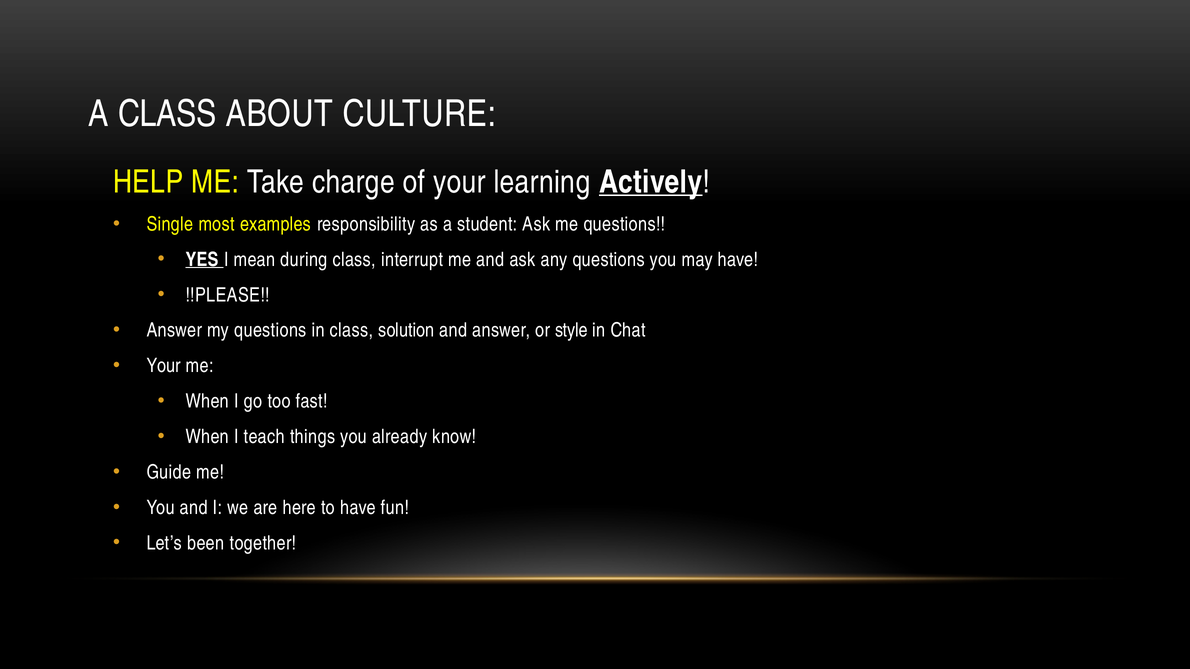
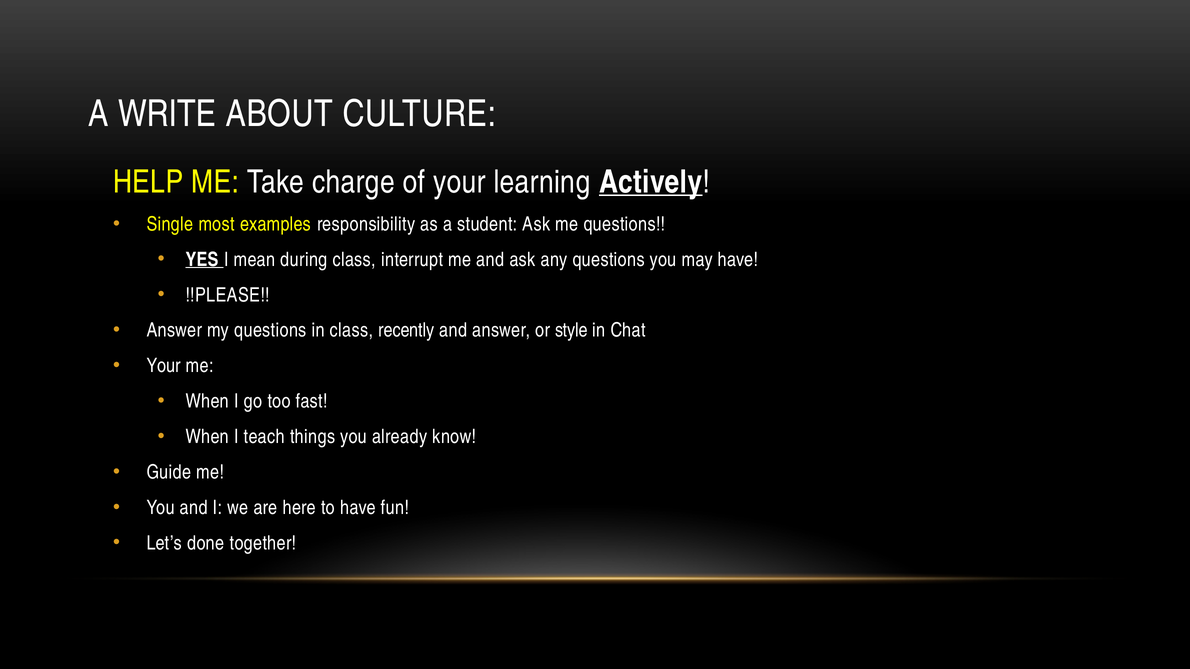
A CLASS: CLASS -> WRITE
solution: solution -> recently
been: been -> done
